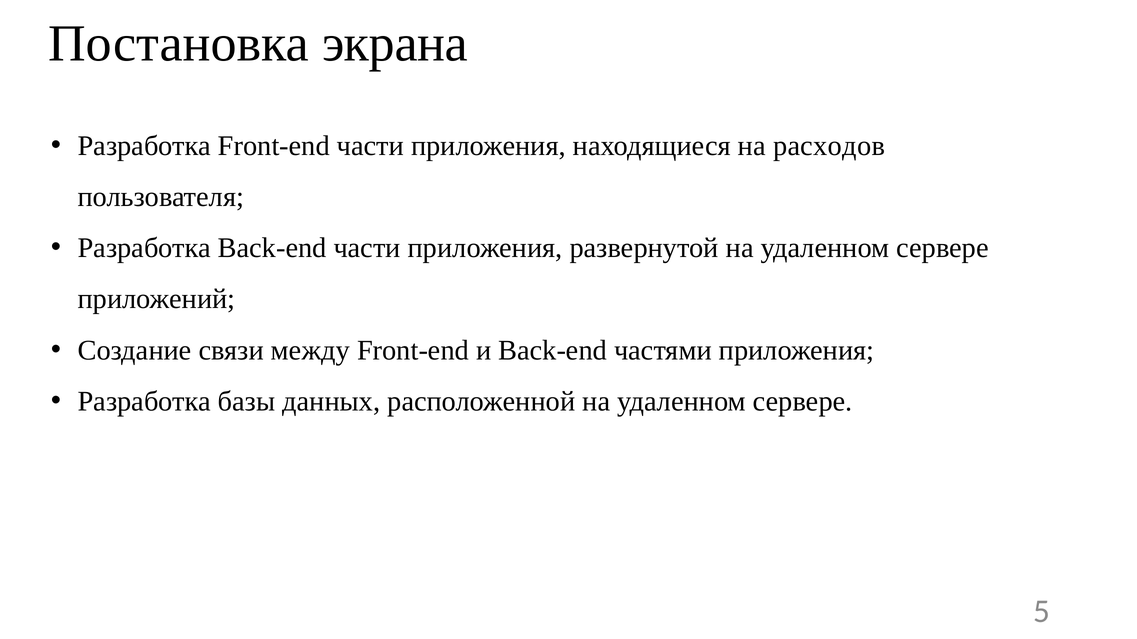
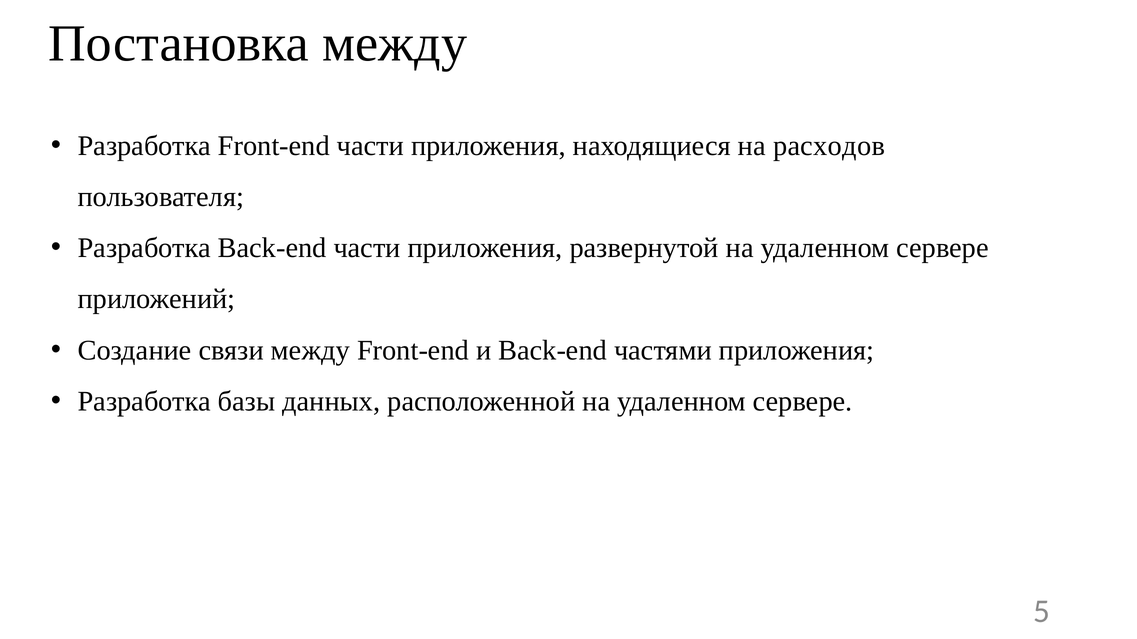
Постановка экрана: экрана -> между
